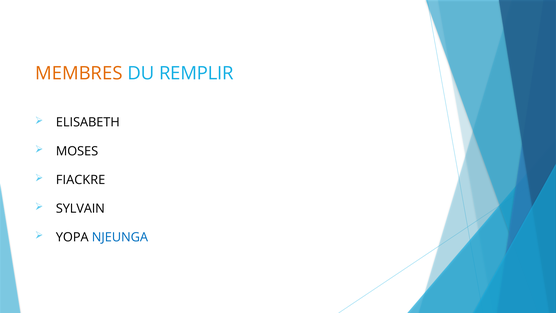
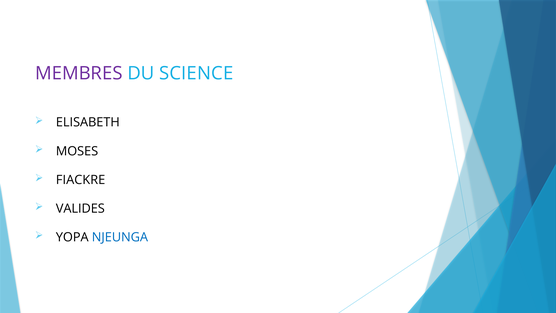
MEMBRES colour: orange -> purple
REMPLIR: REMPLIR -> SCIENCE
SYLVAIN: SYLVAIN -> VALIDES
